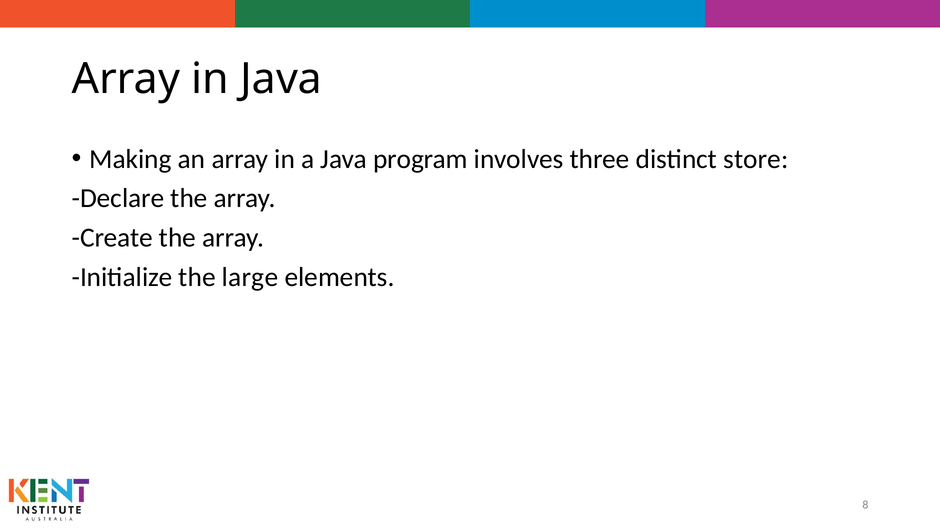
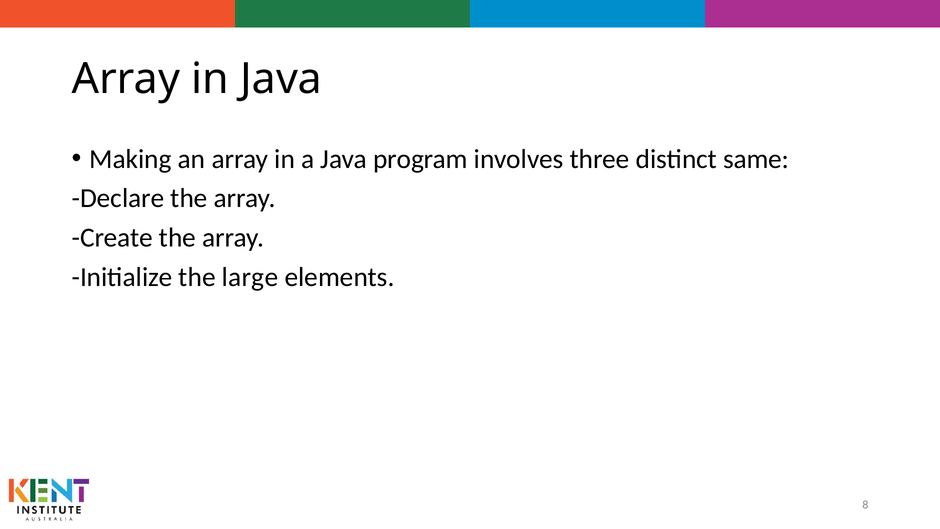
store: store -> same
